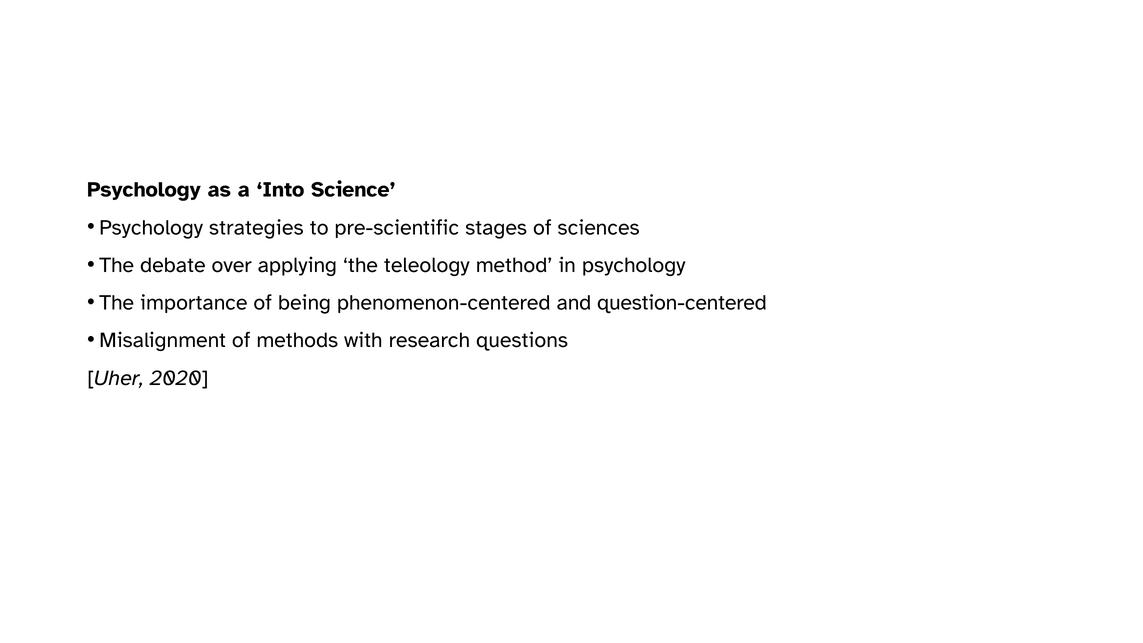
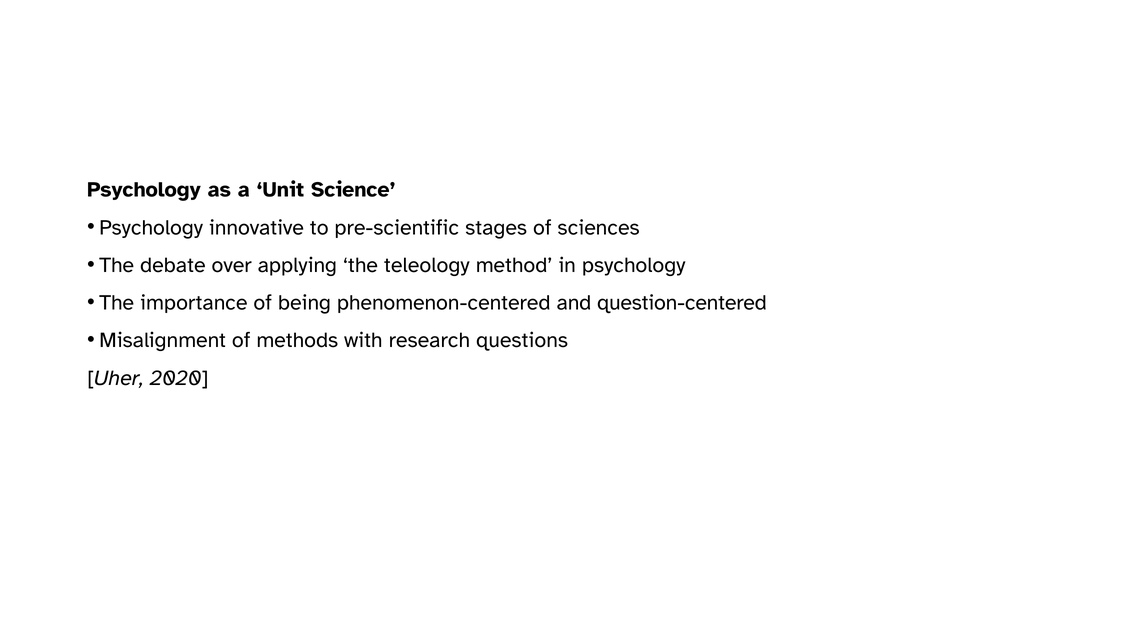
Into: Into -> Unit
strategies: strategies -> innovative
